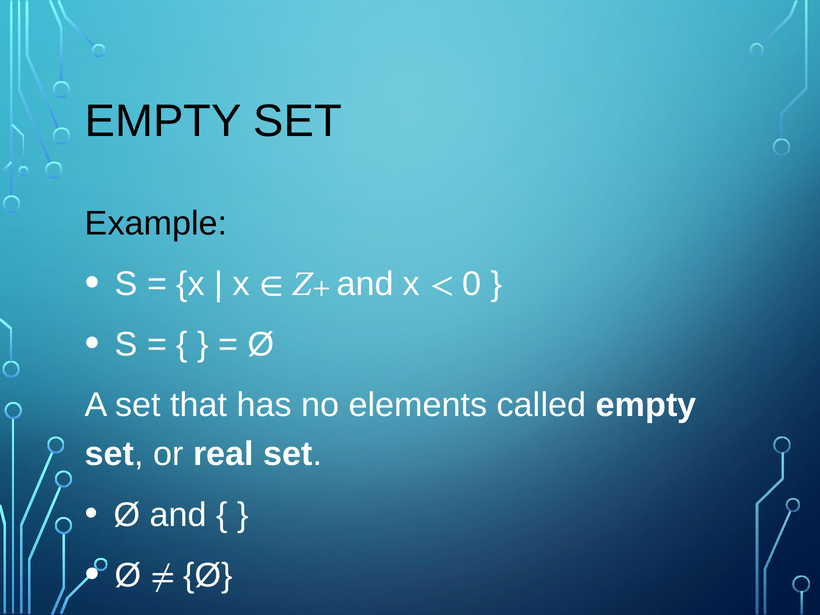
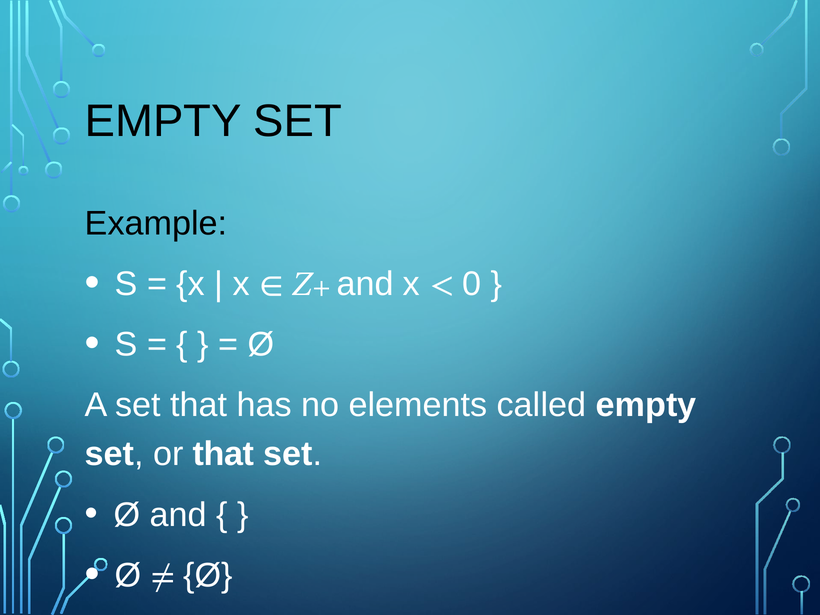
or real: real -> that
